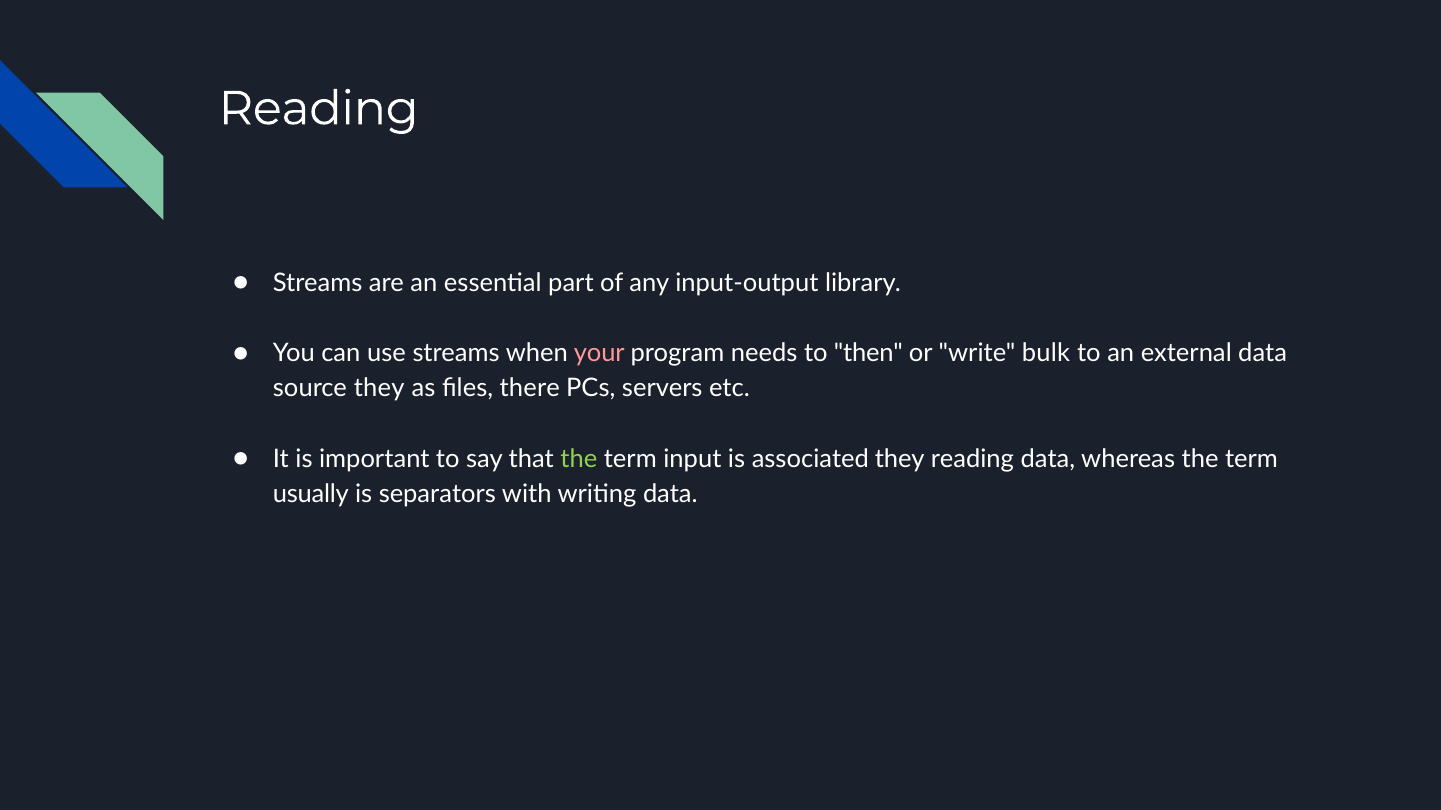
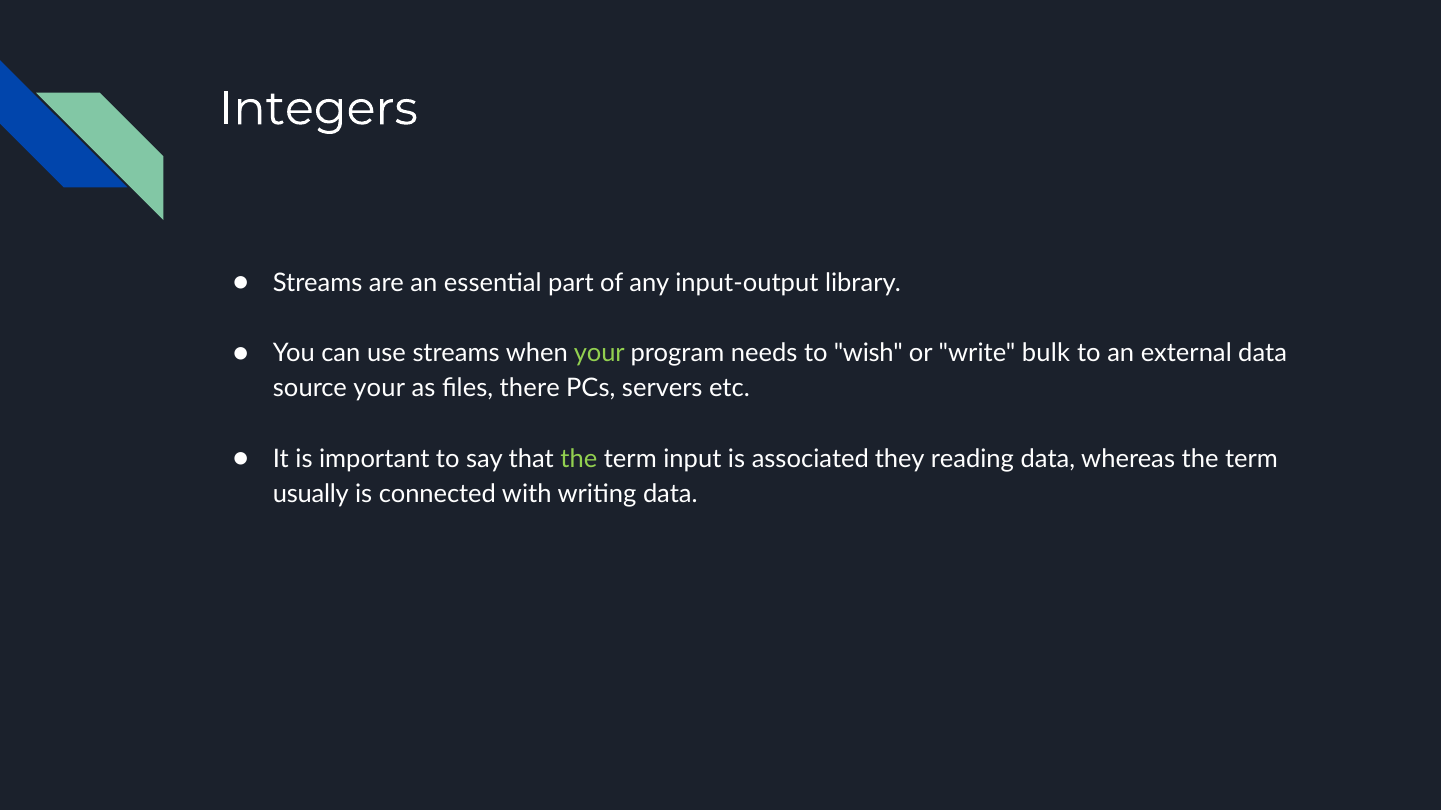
Reading at (319, 109): Reading -> Integers
your at (599, 354) colour: pink -> light green
then: then -> wish
source they: they -> your
separators: separators -> connected
